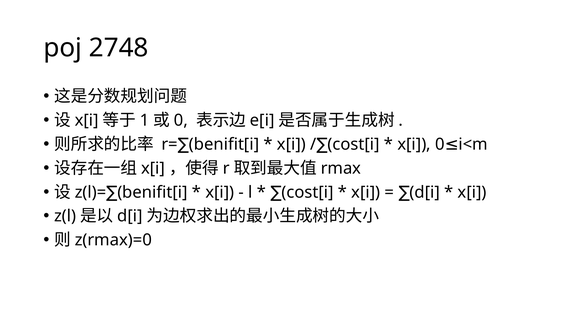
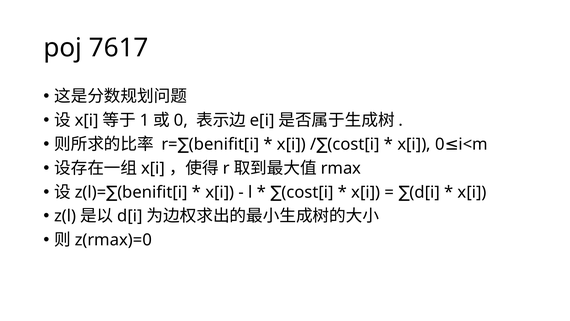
2748: 2748 -> 7617
